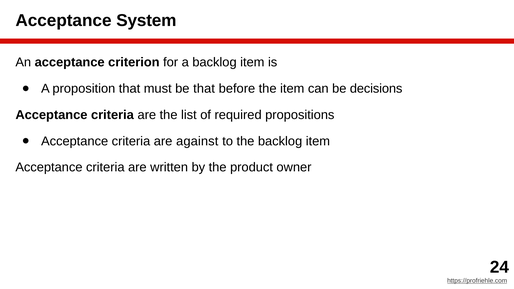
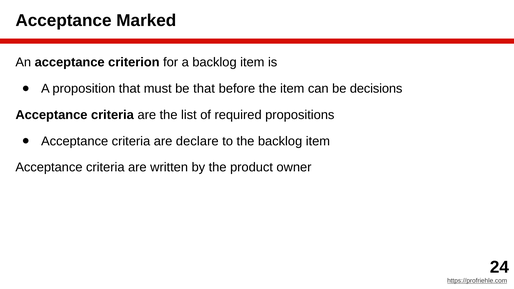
System: System -> Marked
against: against -> declare
